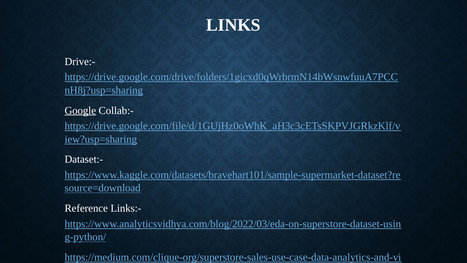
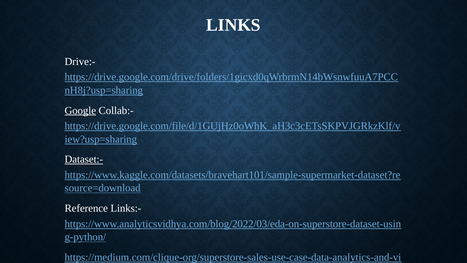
Dataset:- underline: none -> present
